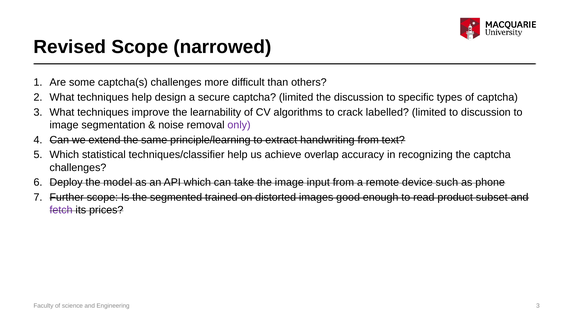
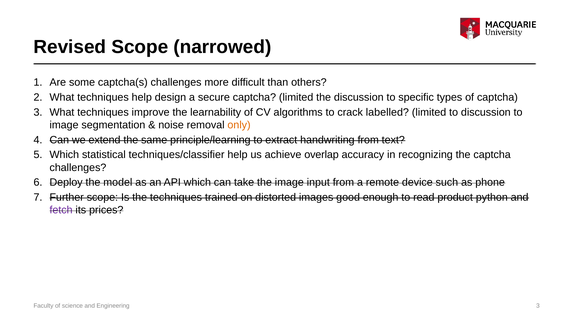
only colour: purple -> orange
the segmented: segmented -> techniques
subset: subset -> python
